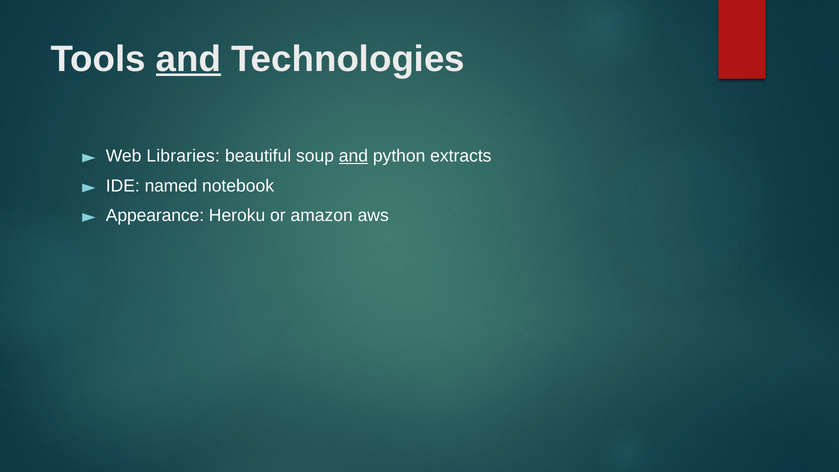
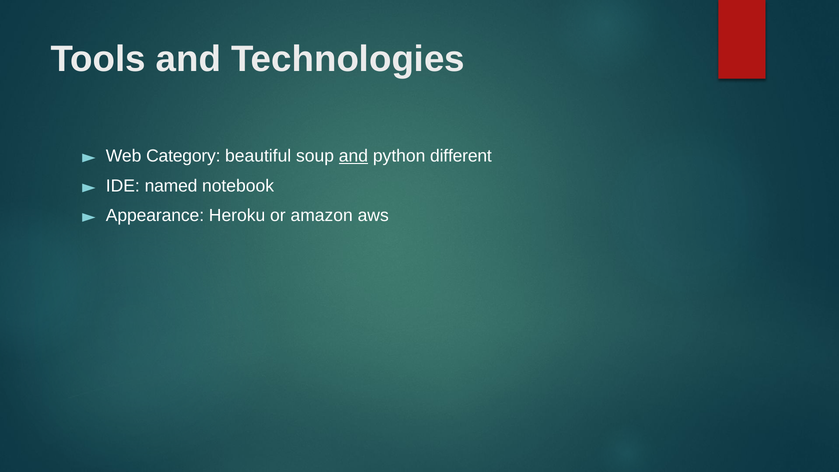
and at (189, 59) underline: present -> none
Libraries: Libraries -> Category
extracts: extracts -> different
